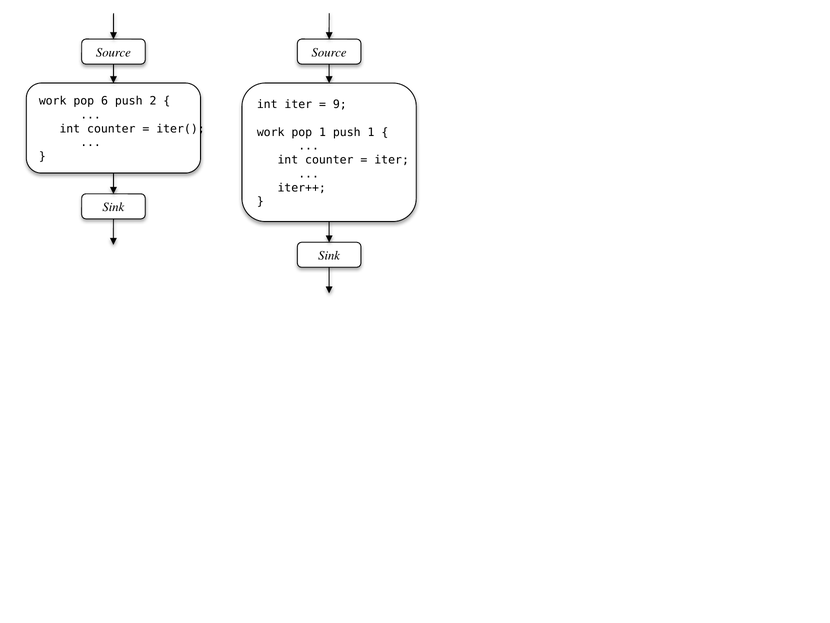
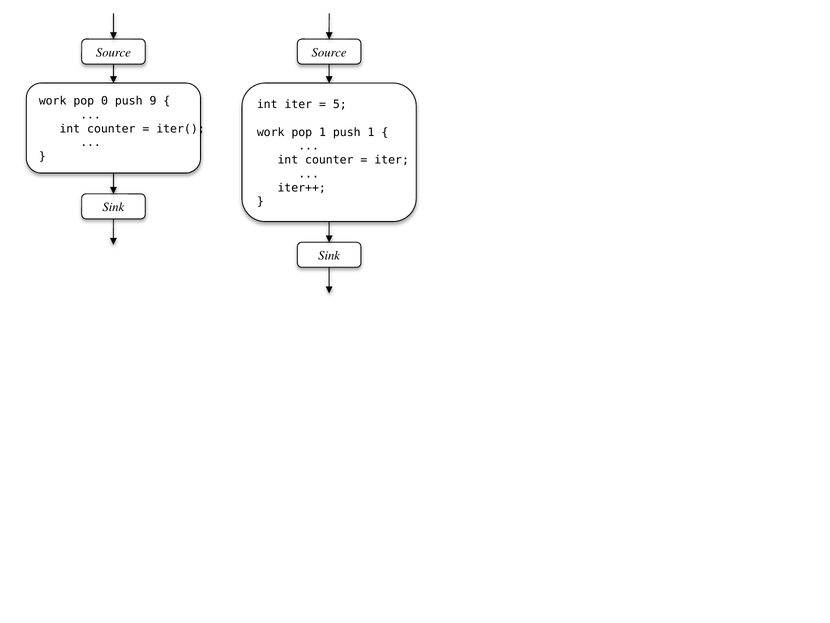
6: 6 -> 0
2: 2 -> 9
9: 9 -> 5
